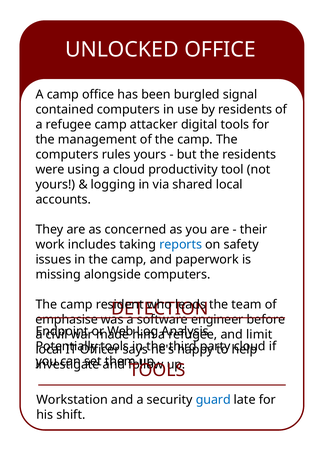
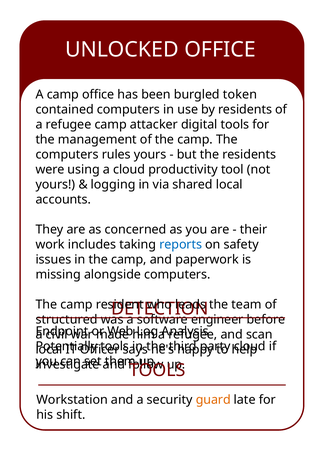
signal: signal -> token
emphasise: emphasise -> structured
limit: limit -> scan
guard colour: blue -> orange
